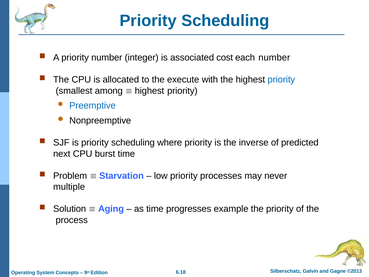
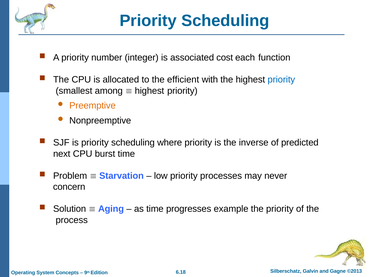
each number: number -> function
execute: execute -> efficient
Preemptive colour: blue -> orange
multiple: multiple -> concern
